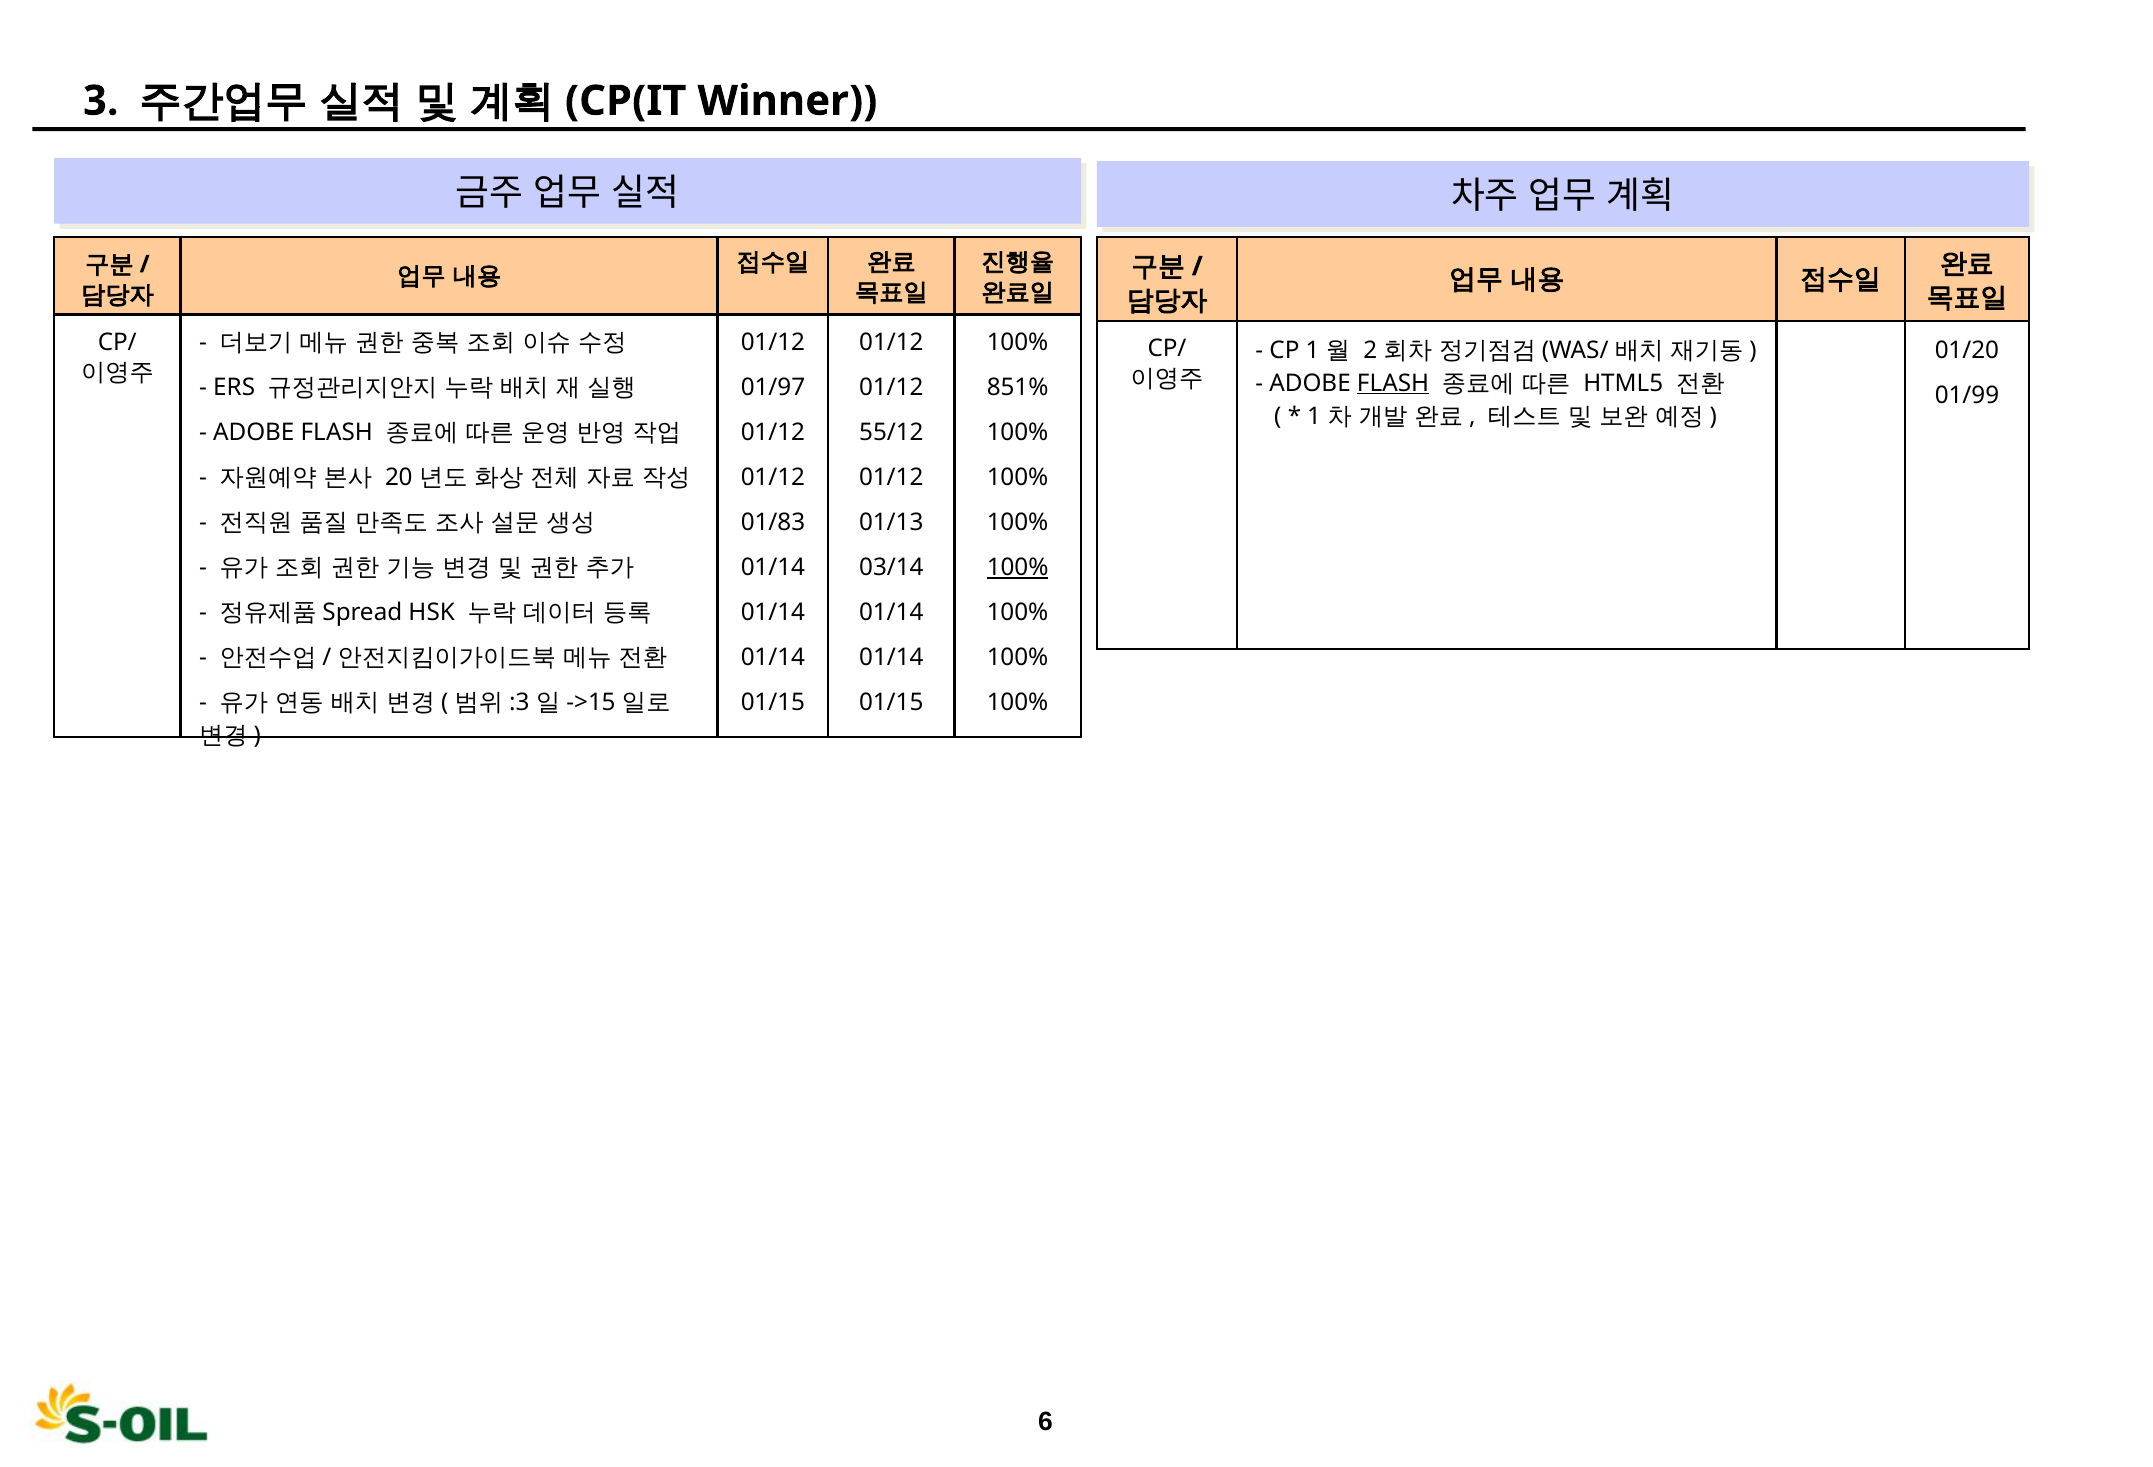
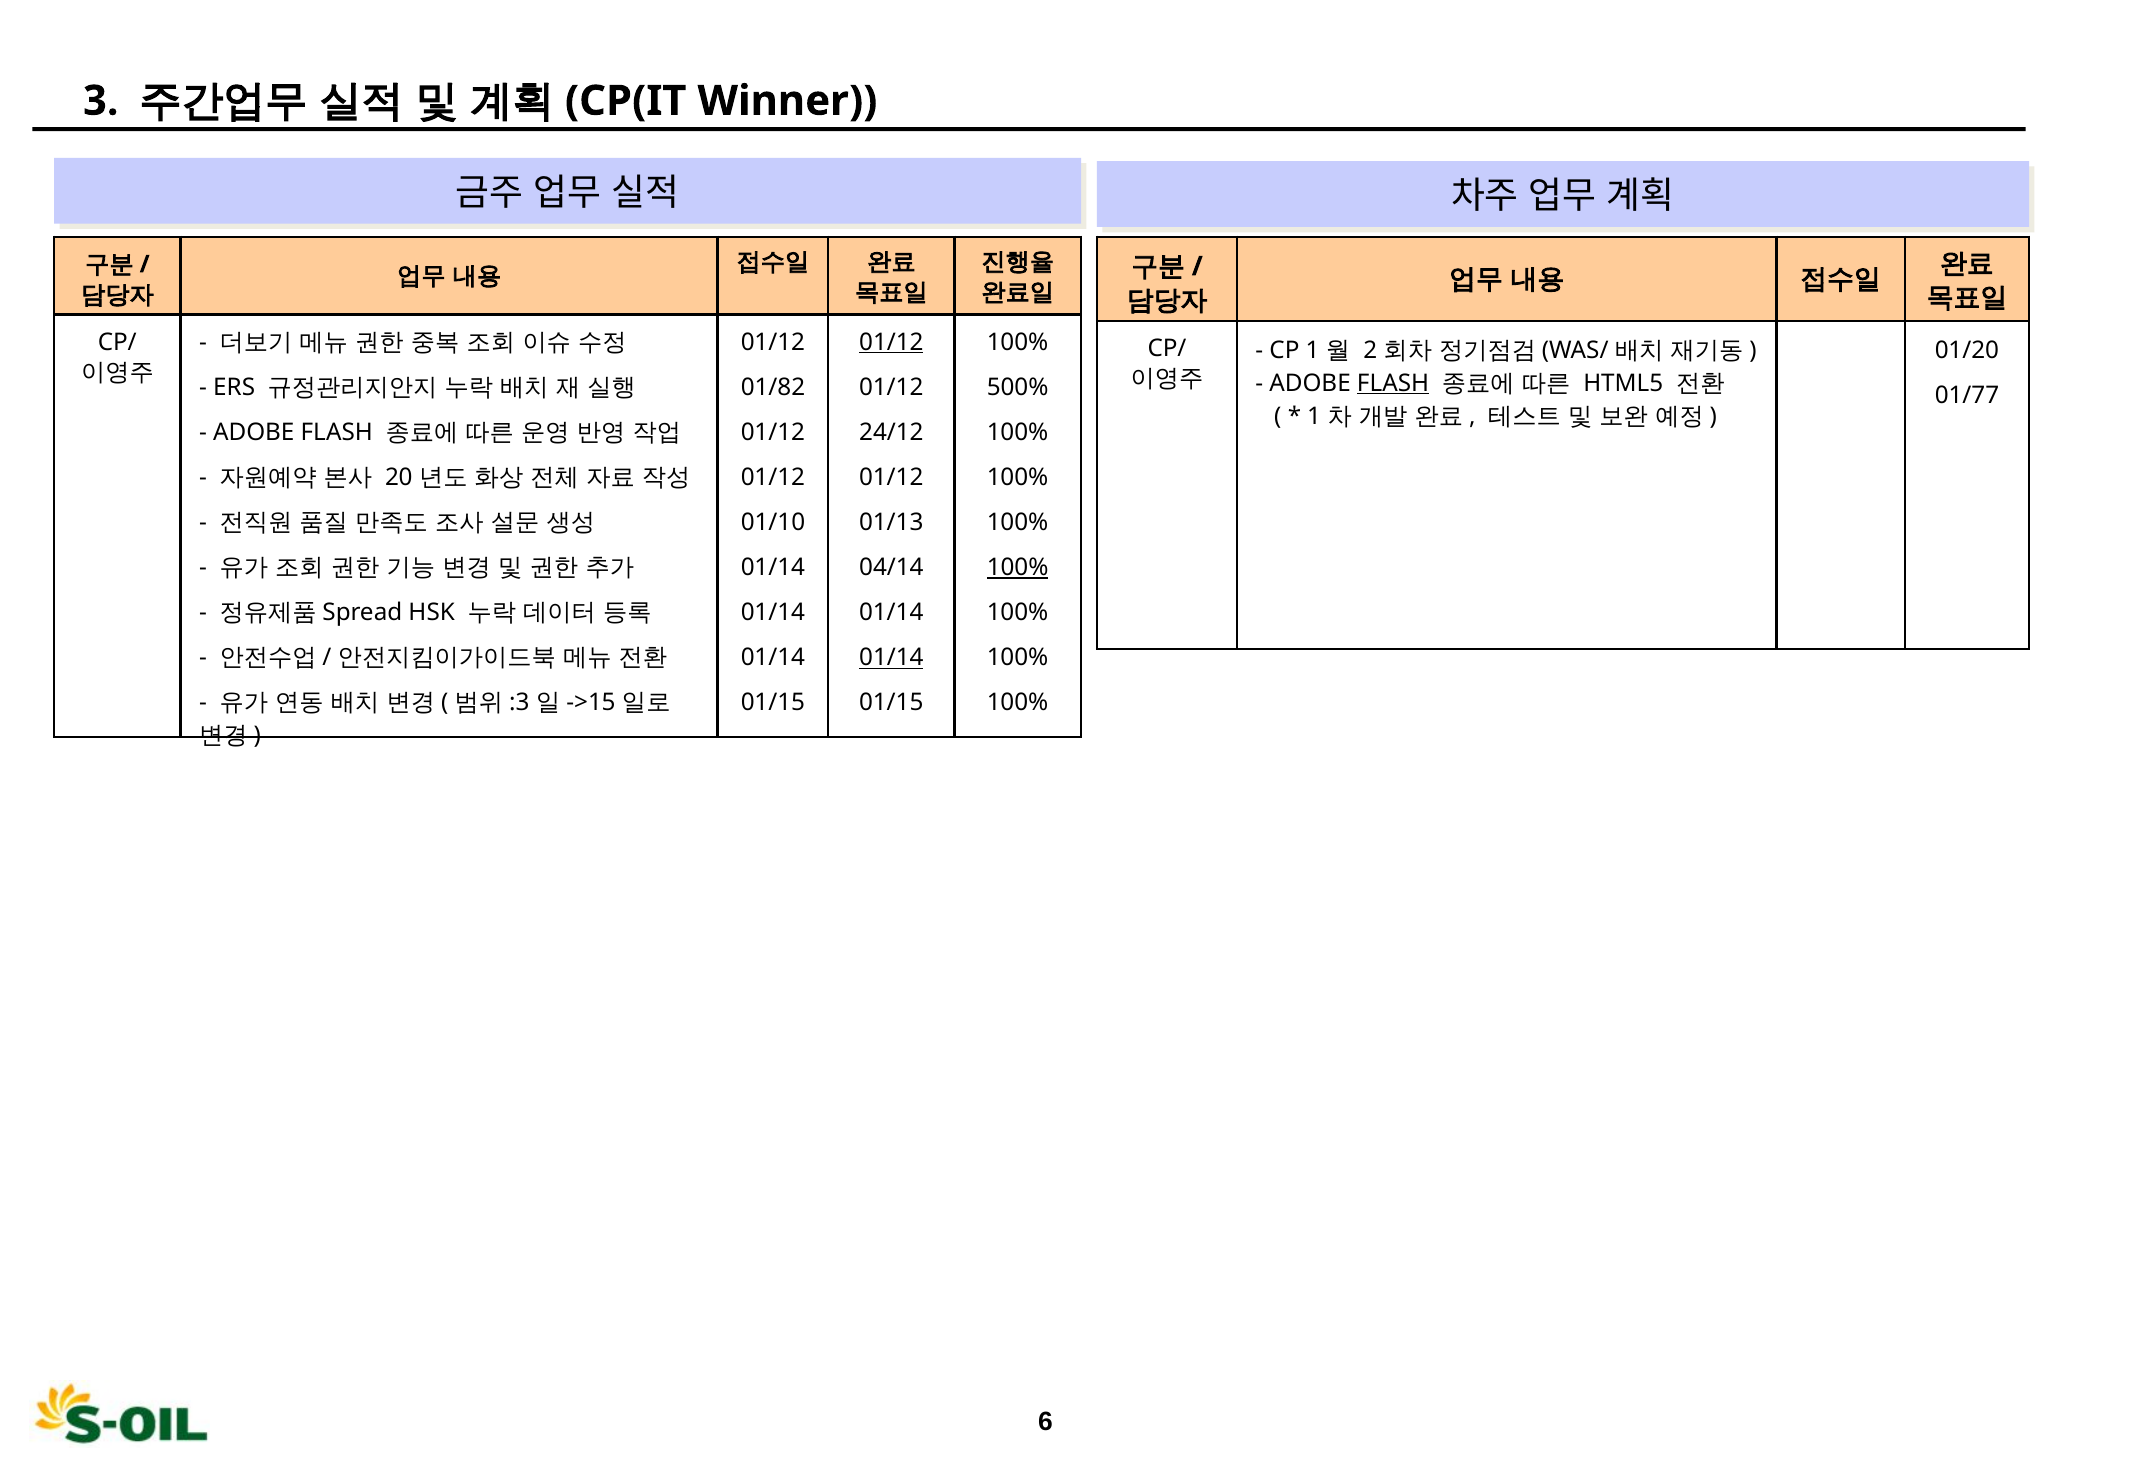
01/12 at (891, 342) underline: none -> present
01/97: 01/97 -> 01/82
851%: 851% -> 500%
01/99: 01/99 -> 01/77
55/12: 55/12 -> 24/12
01/83: 01/83 -> 01/10
03/14: 03/14 -> 04/14
01/14 at (891, 658) underline: none -> present
